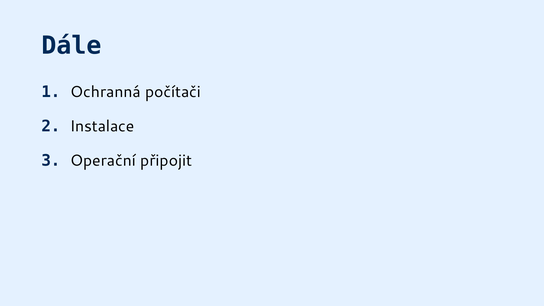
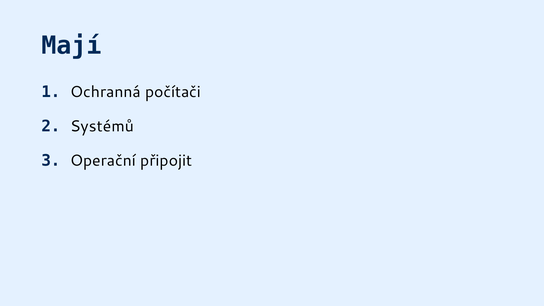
Dále: Dále -> Mají
Instalace: Instalace -> Systémů
